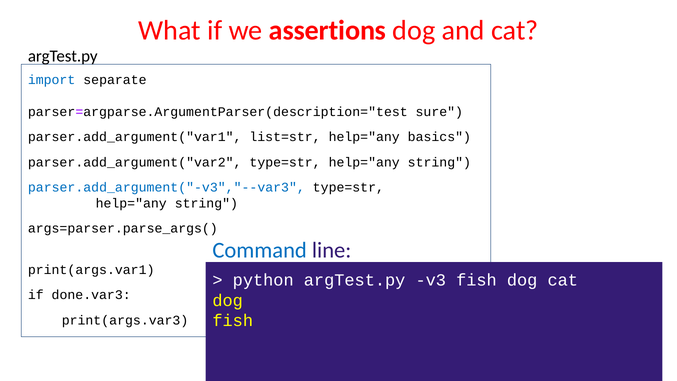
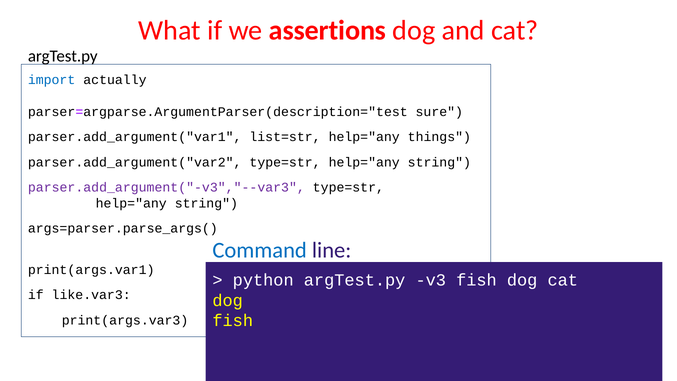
separate: separate -> actually
basics: basics -> things
parser.add_argument("-v3","--var3 colour: blue -> purple
done.var3: done.var3 -> like.var3
